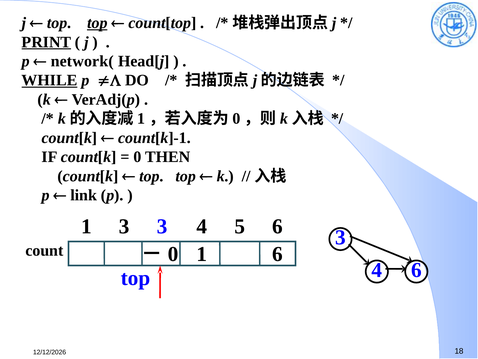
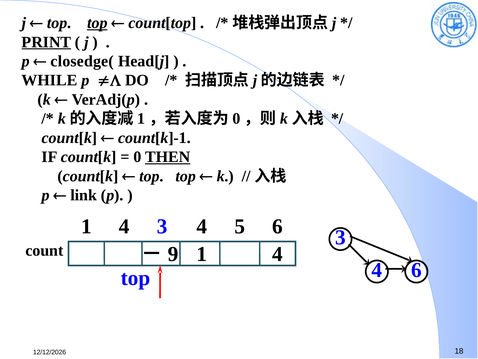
network(: network( -> closedge(
WHILE underline: present -> none
THEN underline: none -> present
3 at (124, 226): 3 -> 4
0 at (173, 254): 0 -> 9
6 at (278, 254): 6 -> 4
